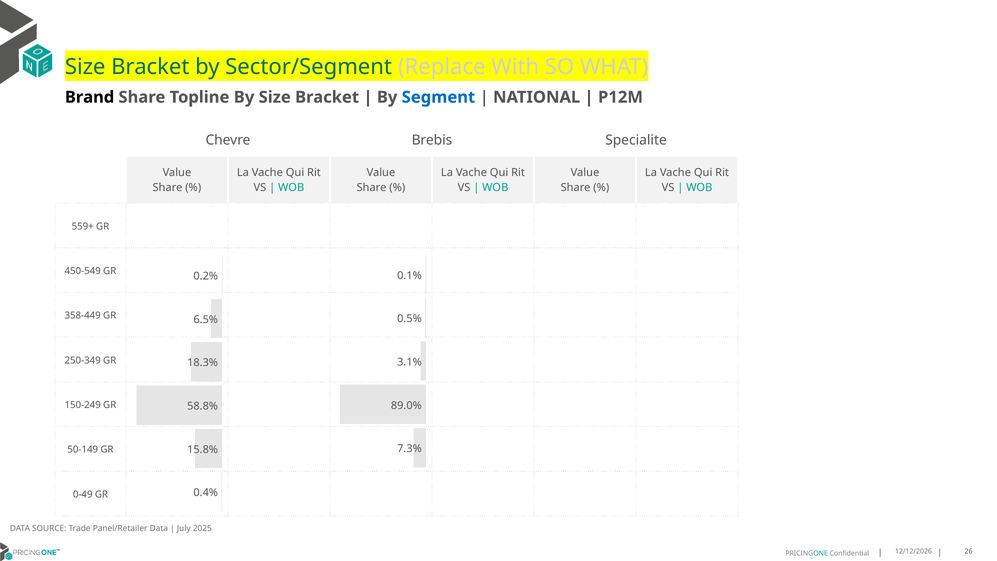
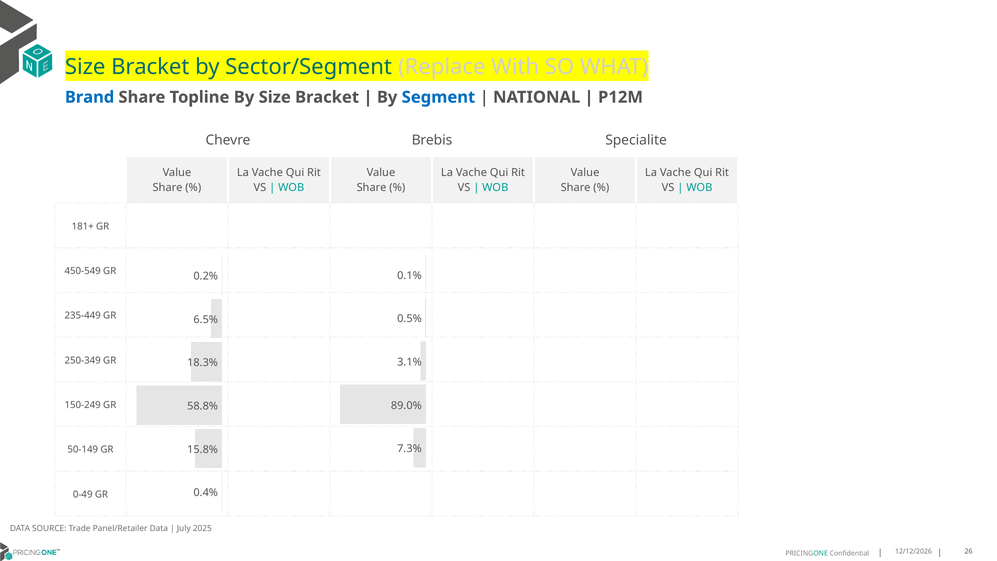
Brand colour: black -> blue
559+: 559+ -> 181+
358-449: 358-449 -> 235-449
